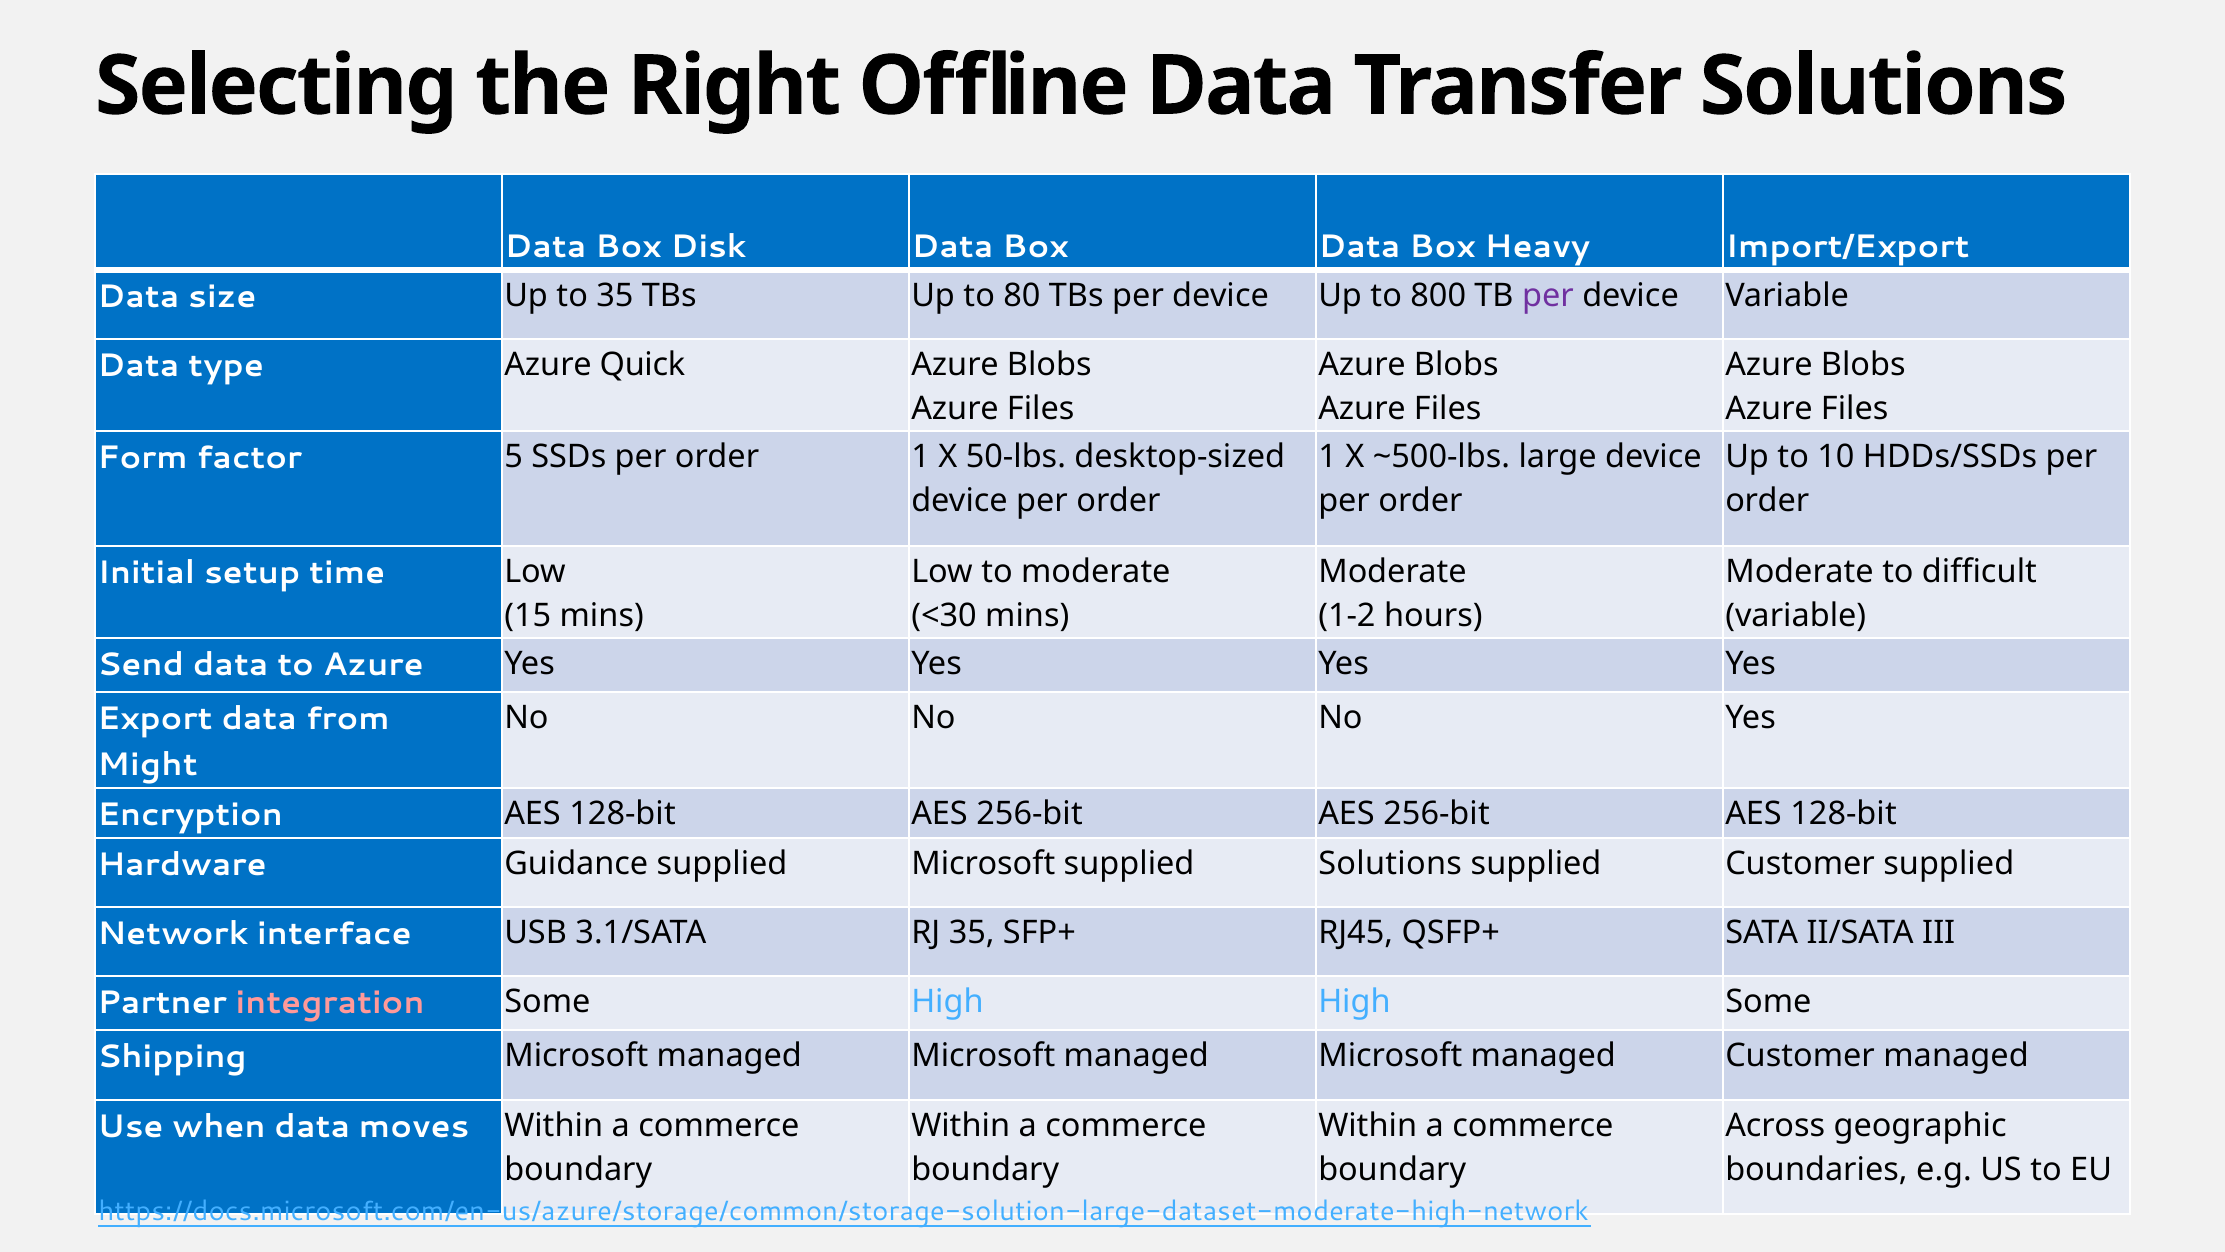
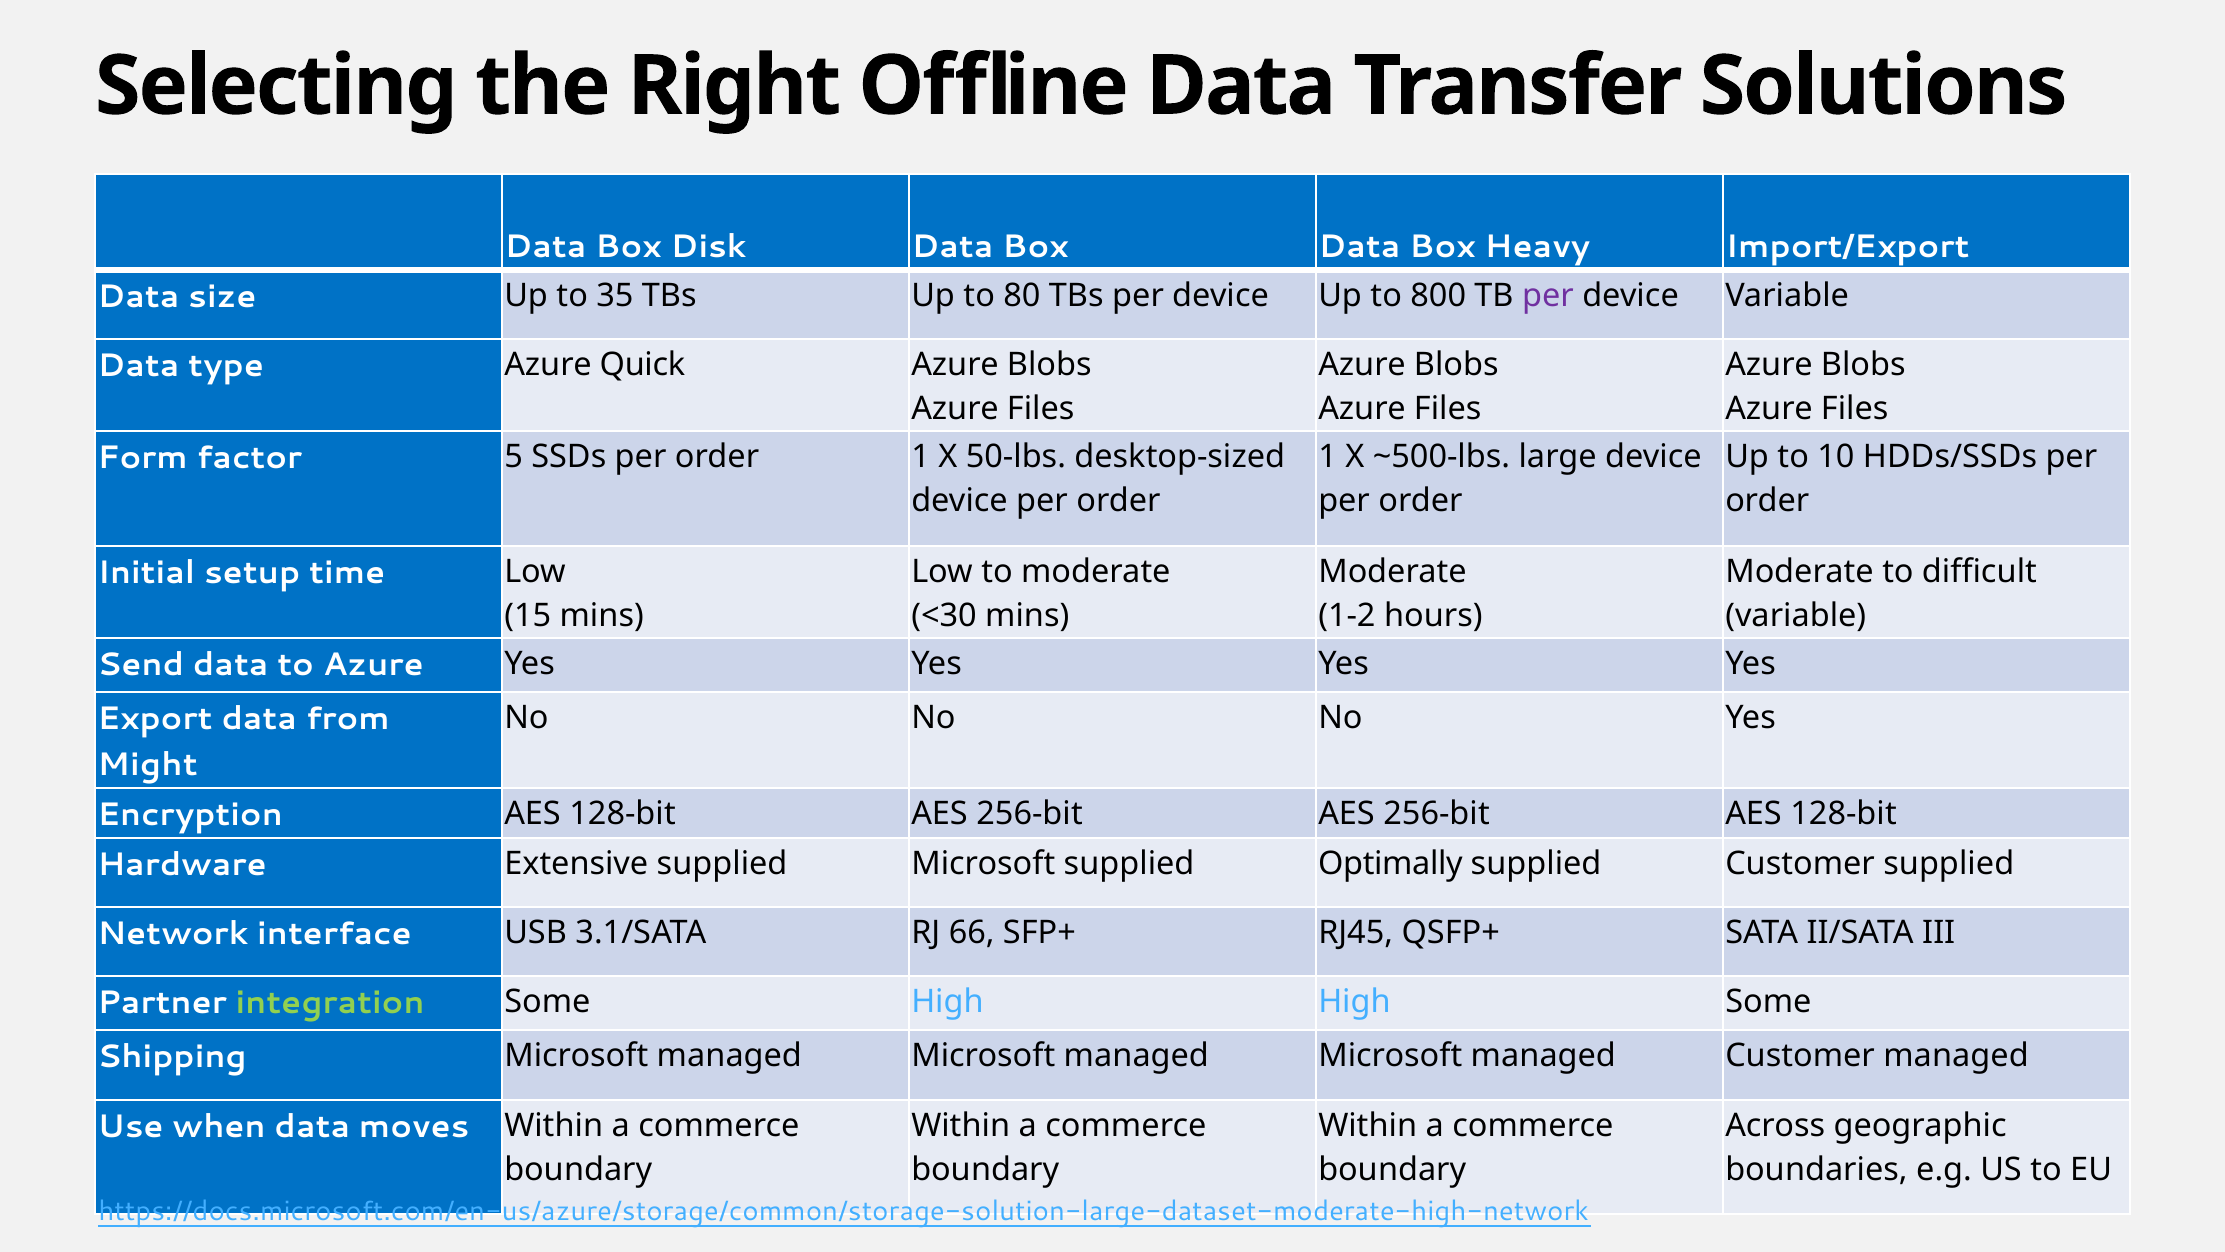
Guidance: Guidance -> Extensive
supplied Solutions: Solutions -> Optimally
RJ 35: 35 -> 66
integration colour: pink -> light green
